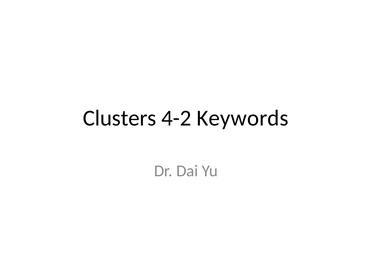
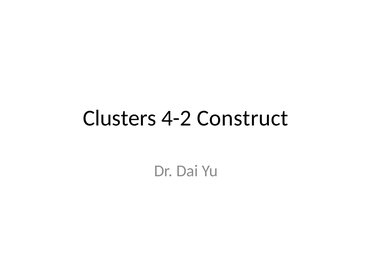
Keywords: Keywords -> Construct
